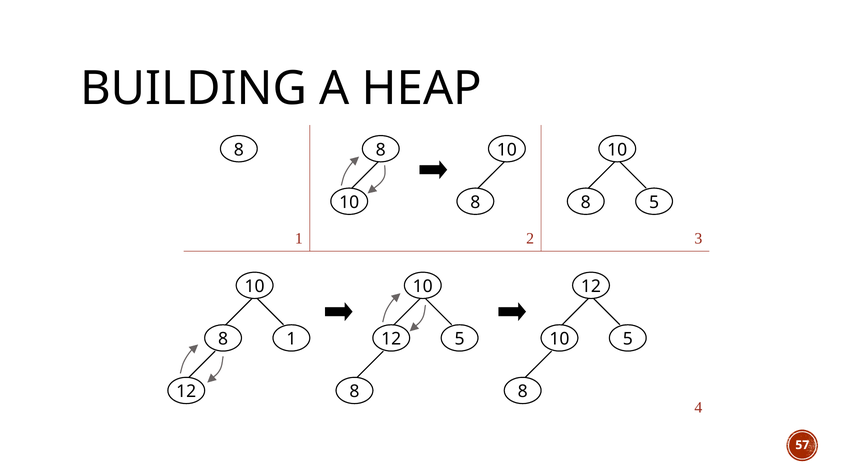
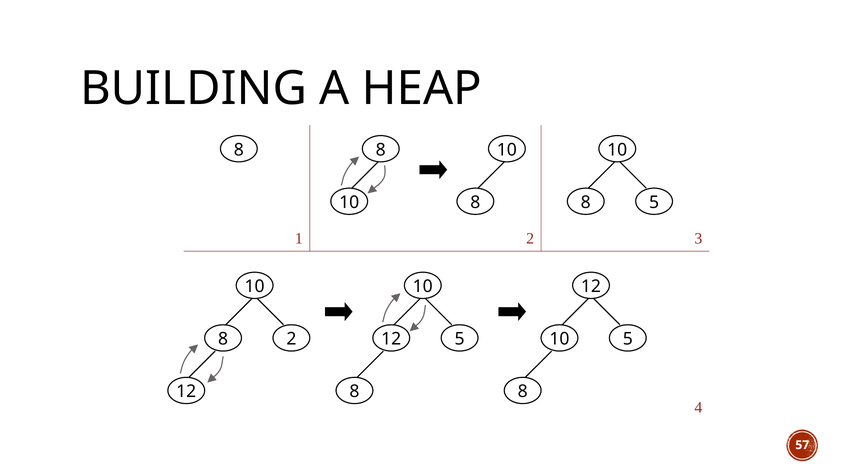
1 at (291, 339): 1 -> 2
